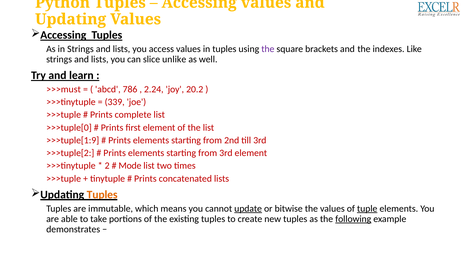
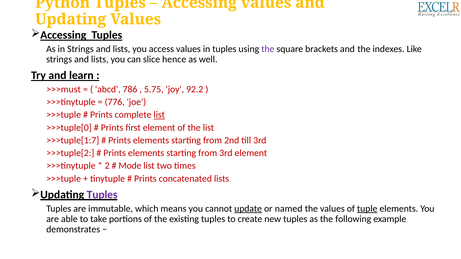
unlike: unlike -> hence
2.24: 2.24 -> 5.75
20.2: 20.2 -> 92.2
339: 339 -> 776
list at (159, 115) underline: none -> present
>>>tuple[1:9: >>>tuple[1:9 -> >>>tuple[1:7
Tuples at (102, 195) colour: orange -> purple
bitwise: bitwise -> named
following underline: present -> none
